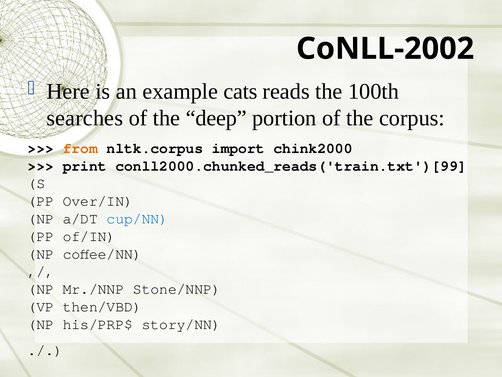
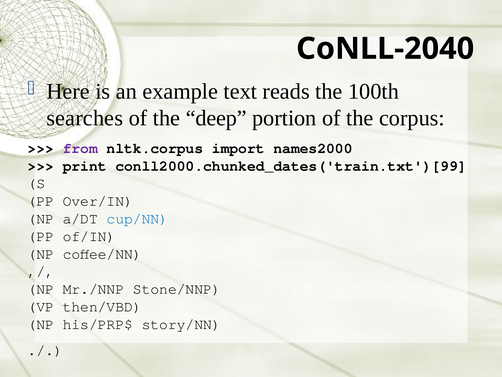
CoNLL-2002: CoNLL-2002 -> CoNLL-2040
cats: cats -> text
from colour: orange -> purple
chink2000: chink2000 -> names2000
conll2000.chunked_reads('train.txt')[99: conll2000.chunked_reads('train.txt')[99 -> conll2000.chunked_dates('train.txt')[99
